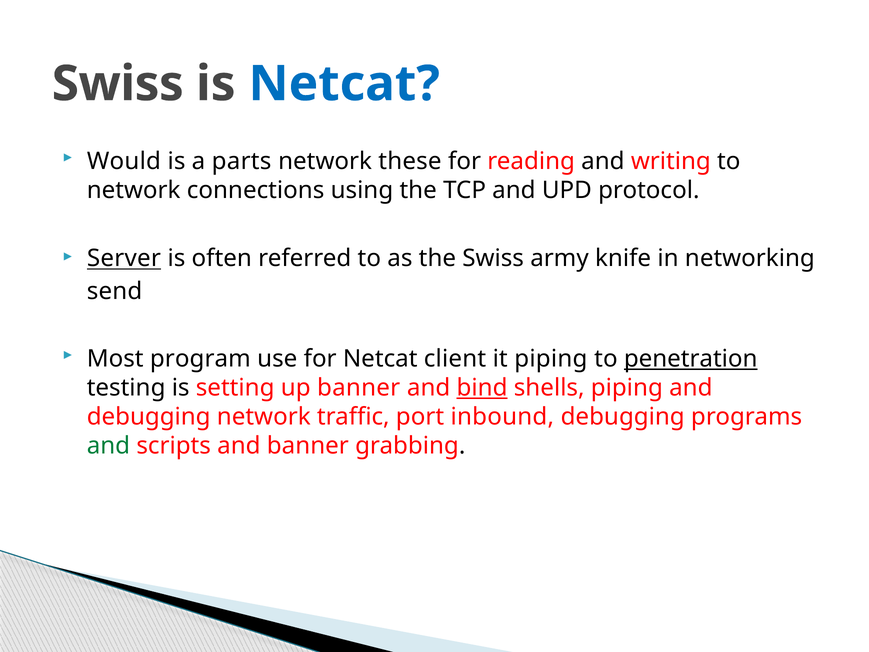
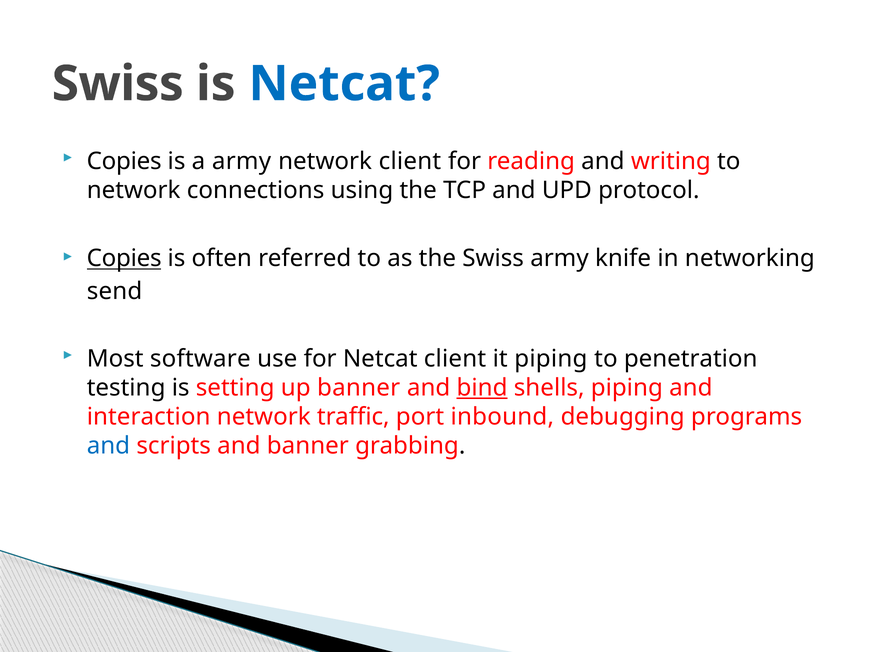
Would at (124, 161): Would -> Copies
a parts: parts -> army
network these: these -> client
Server at (124, 258): Server -> Copies
program: program -> software
penetration underline: present -> none
debugging at (149, 417): debugging -> interaction
and at (108, 446) colour: green -> blue
